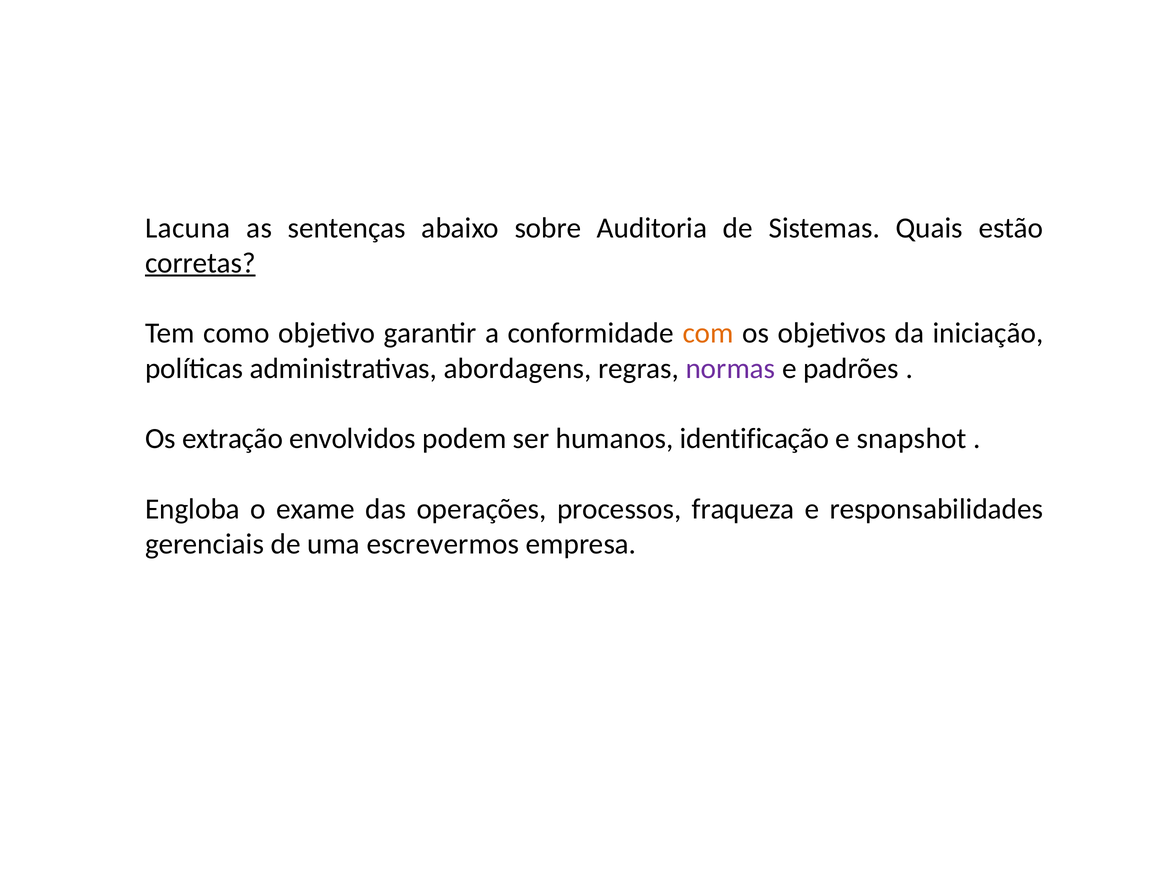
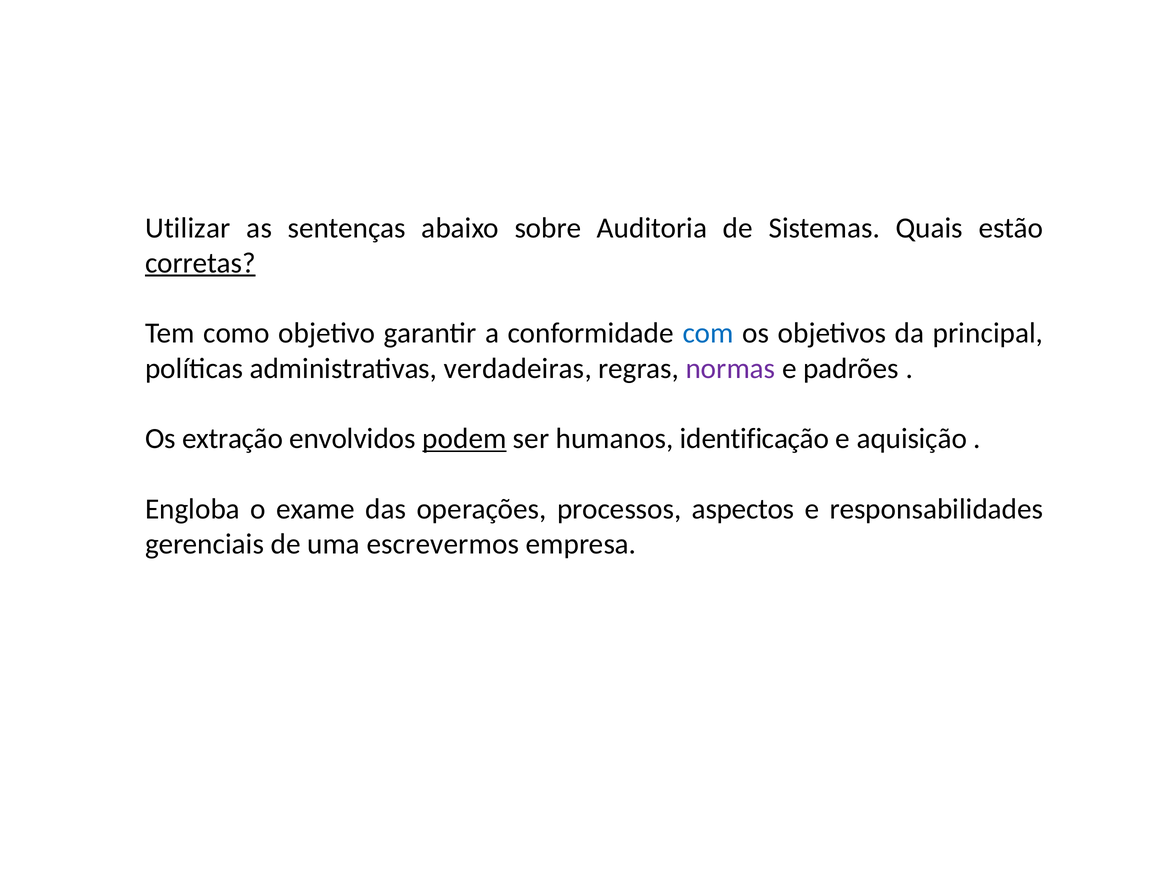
Lacuna: Lacuna -> Utilizar
com colour: orange -> blue
iniciação: iniciação -> principal
abordagens: abordagens -> verdadeiras
podem underline: none -> present
snapshot: snapshot -> aquisição
fraqueza: fraqueza -> aspectos
